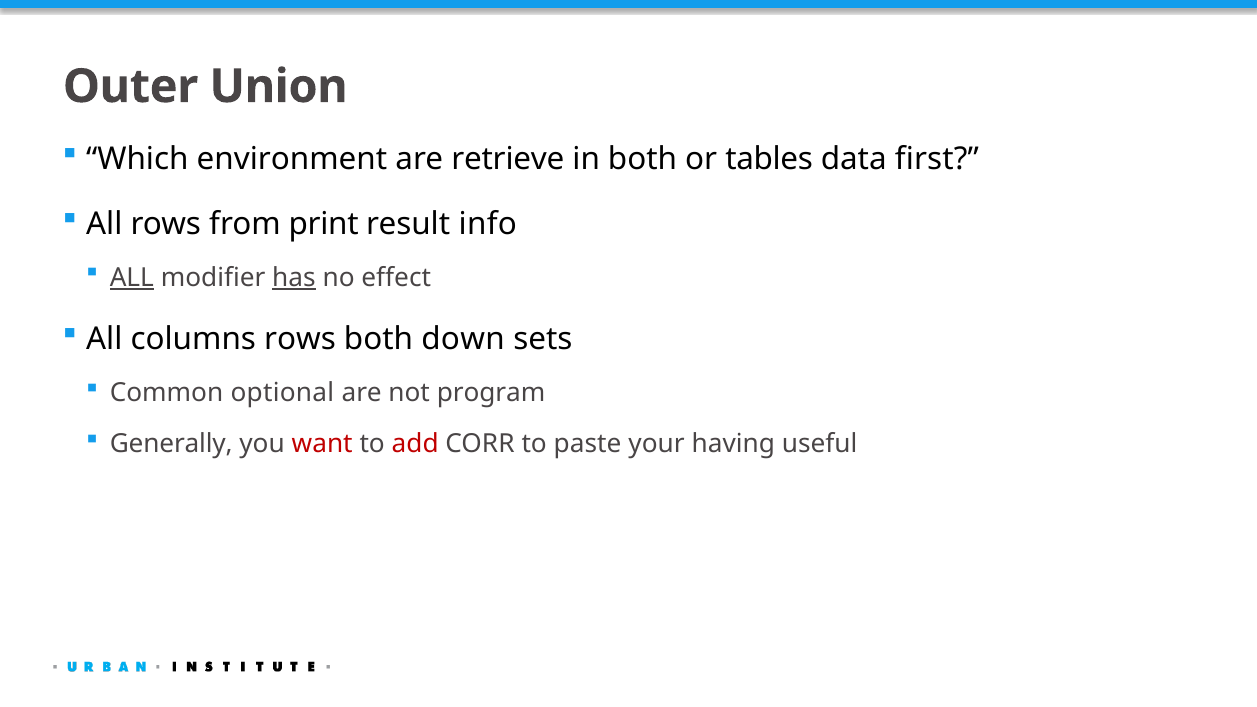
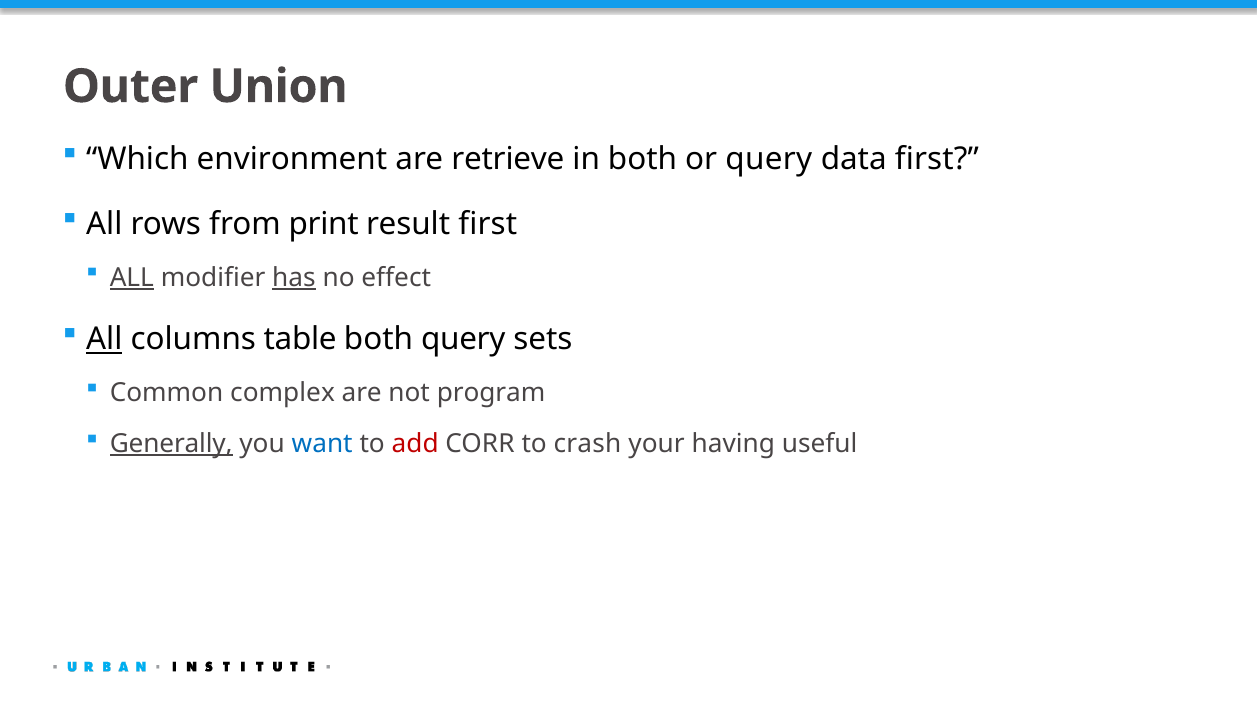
or tables: tables -> query
result info: info -> first
All at (104, 340) underline: none -> present
columns rows: rows -> table
both down: down -> query
optional: optional -> complex
Generally underline: none -> present
want colour: red -> blue
paste: paste -> crash
